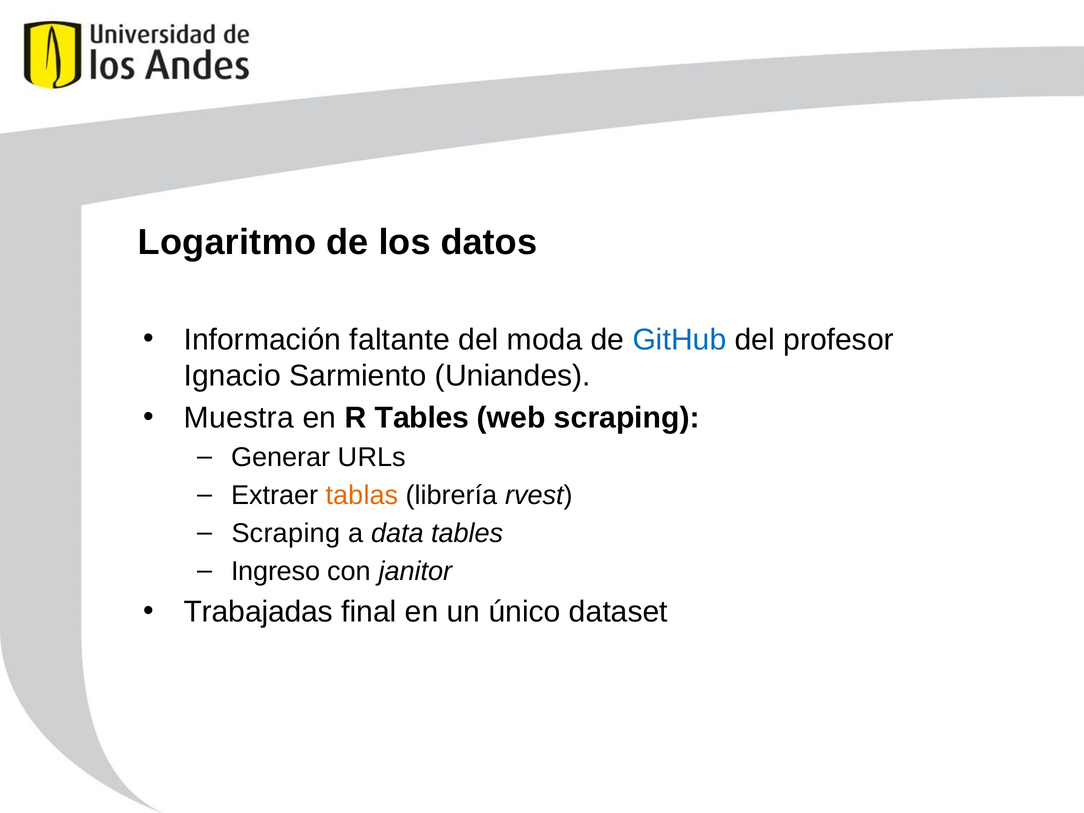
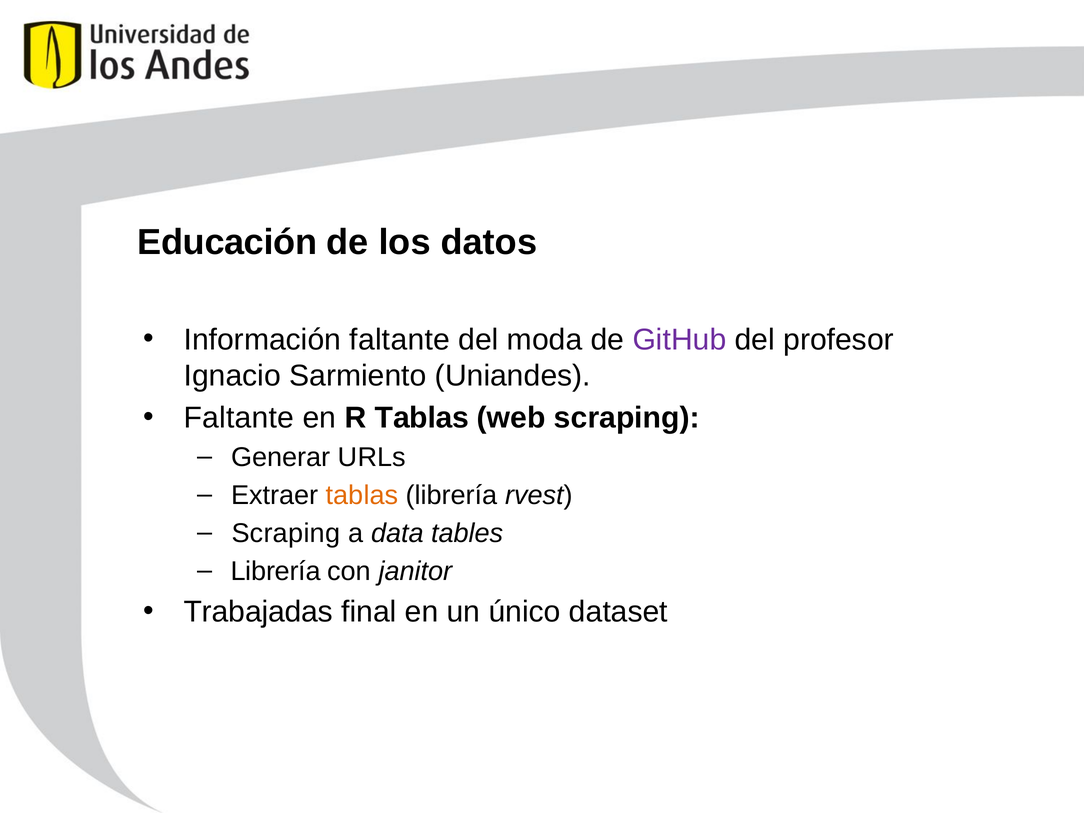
Logaritmo: Logaritmo -> Educación
GitHub colour: blue -> purple
Muestra at (239, 418): Muestra -> Faltante
R Tables: Tables -> Tablas
Ingreso at (276, 571): Ingreso -> Librería
